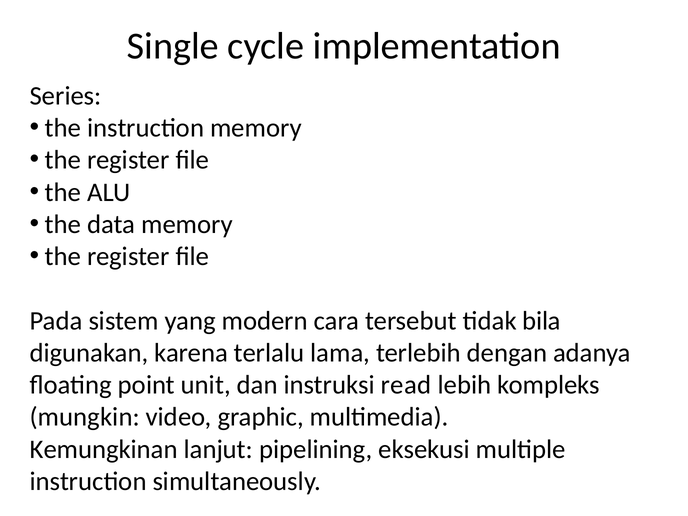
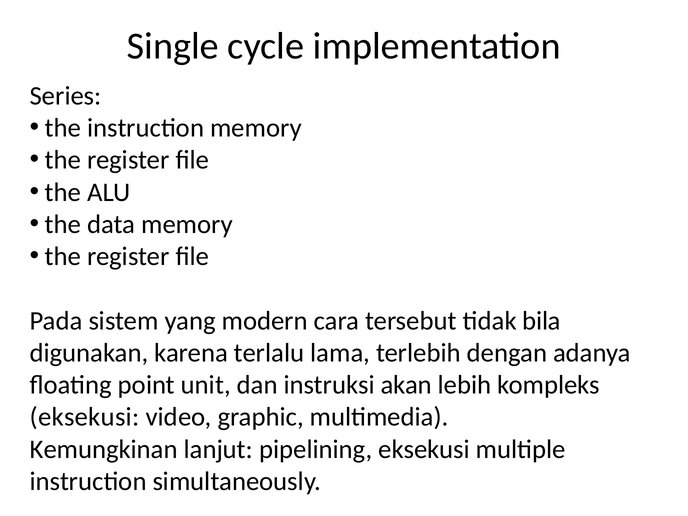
read: read -> akan
mungkin at (85, 417): mungkin -> eksekusi
